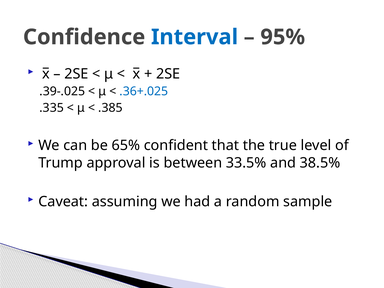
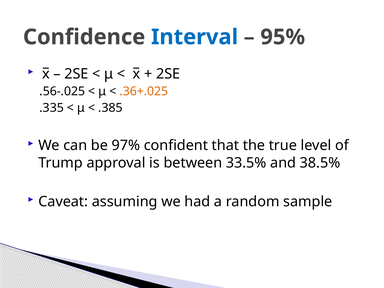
.39-.025: .39-.025 -> .56-.025
.36+.025 colour: blue -> orange
65%: 65% -> 97%
